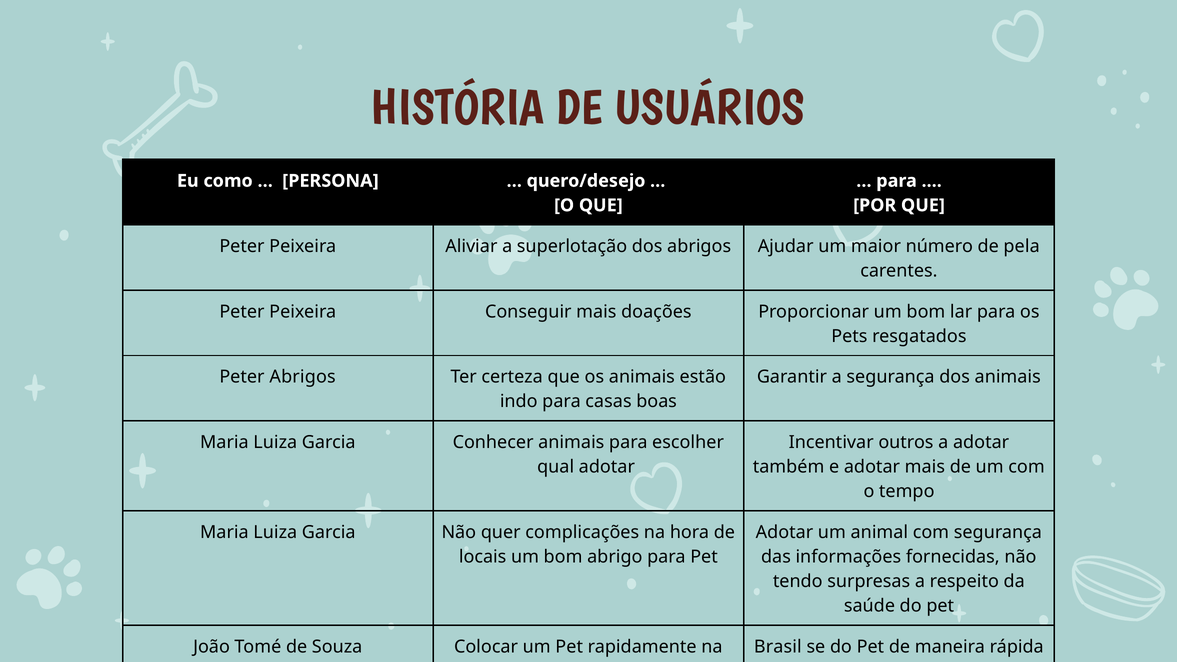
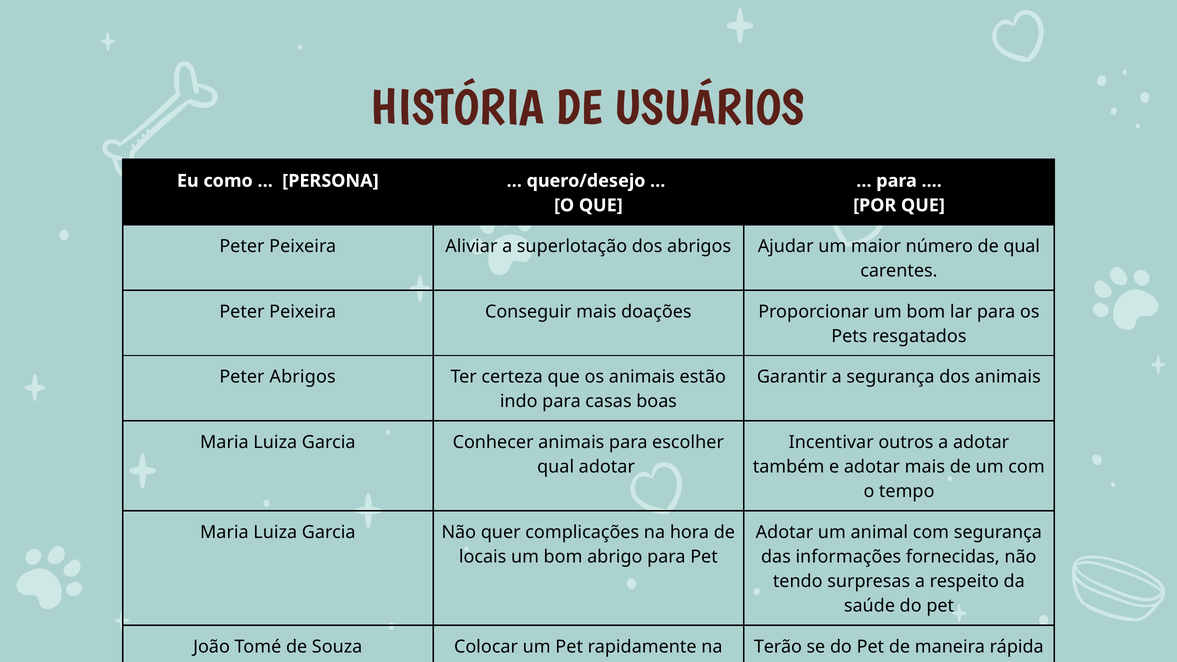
de pela: pela -> qual
Brasil: Brasil -> Terão
